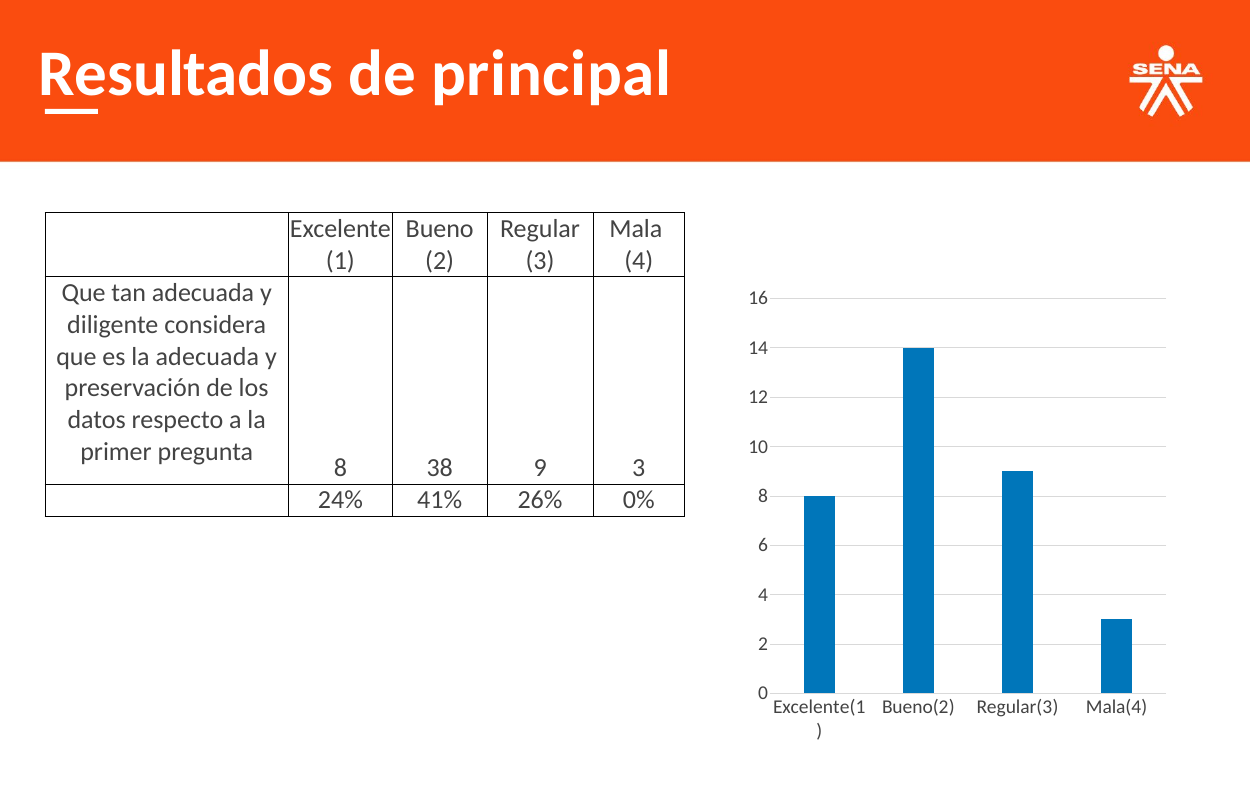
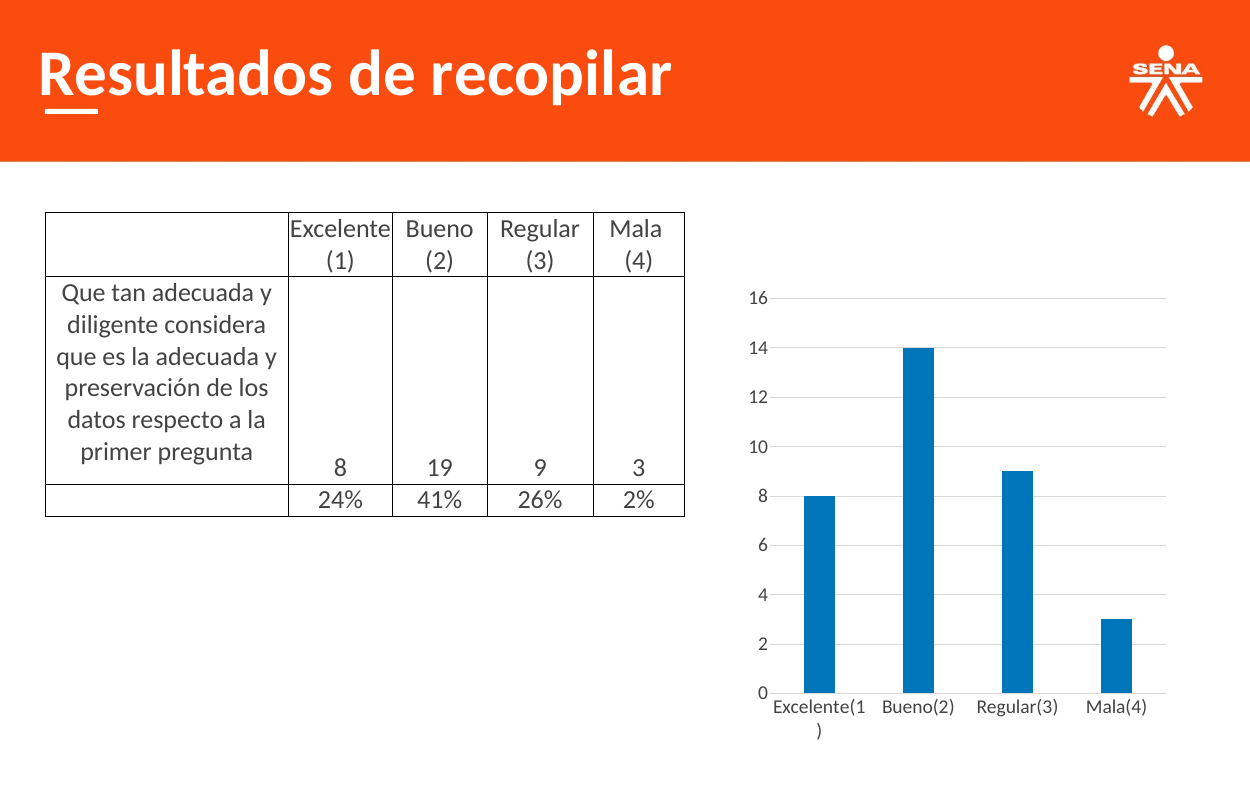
principal: principal -> recopilar
38: 38 -> 19
0%: 0% -> 2%
